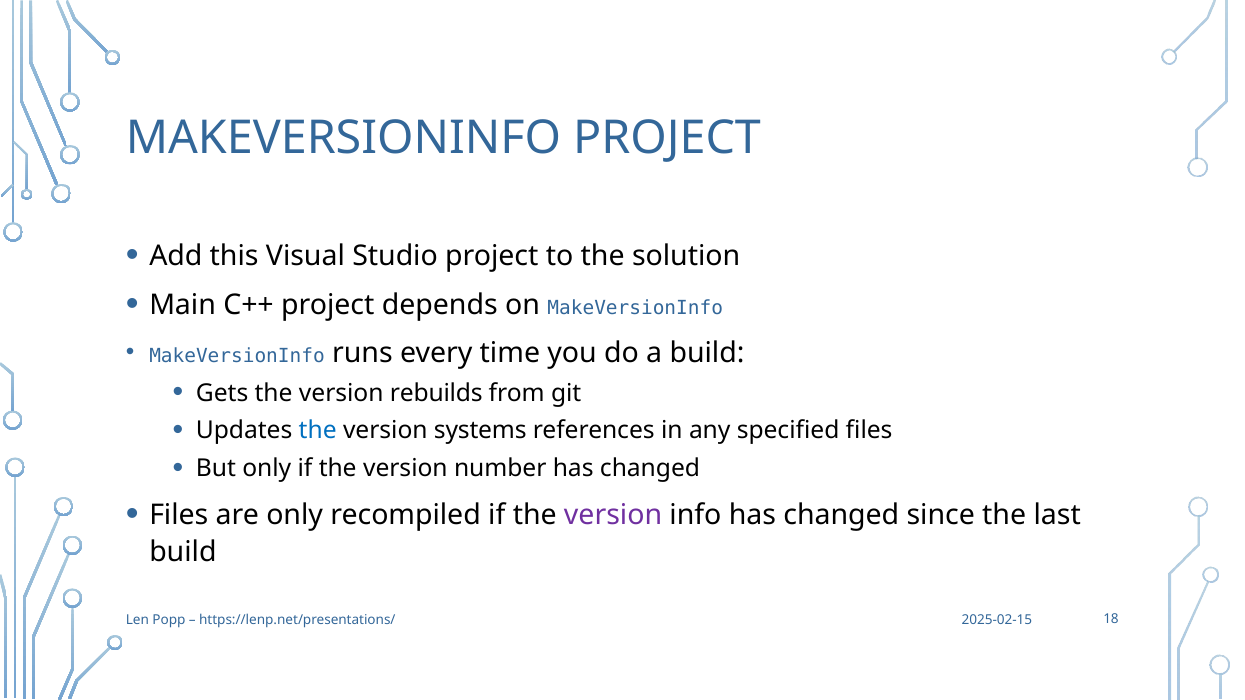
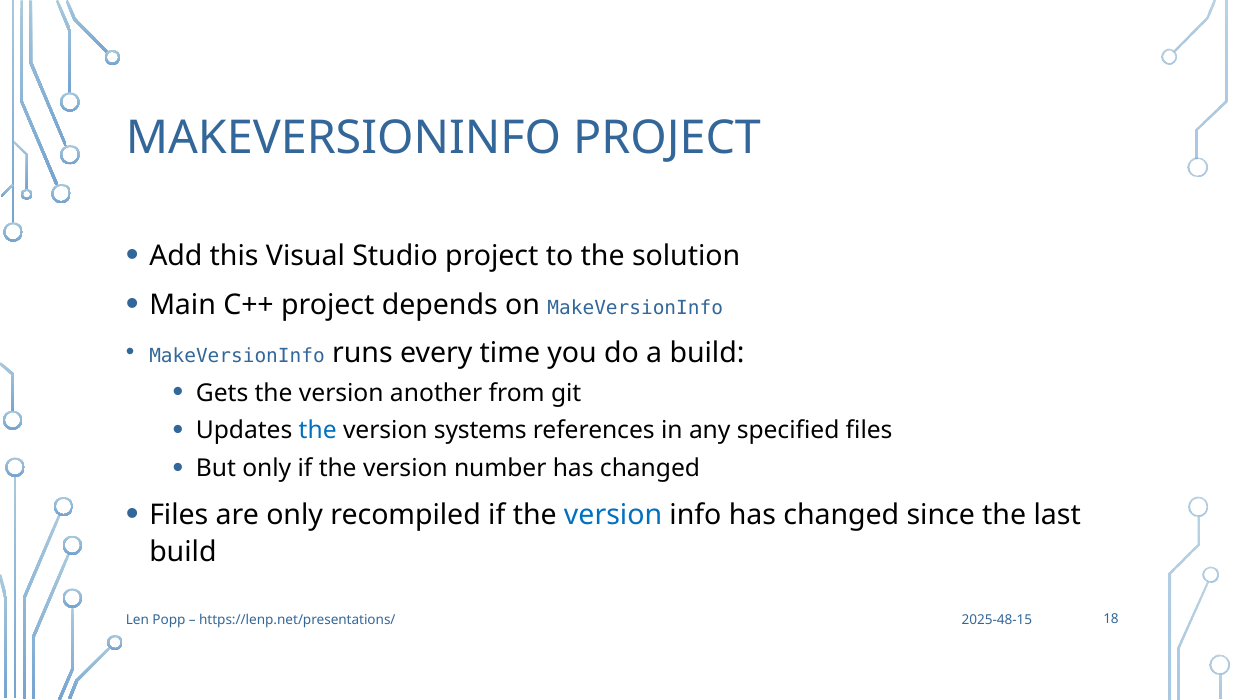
rebuilds: rebuilds -> another
version at (613, 515) colour: purple -> blue
2025-02-15: 2025-02-15 -> 2025-48-15
